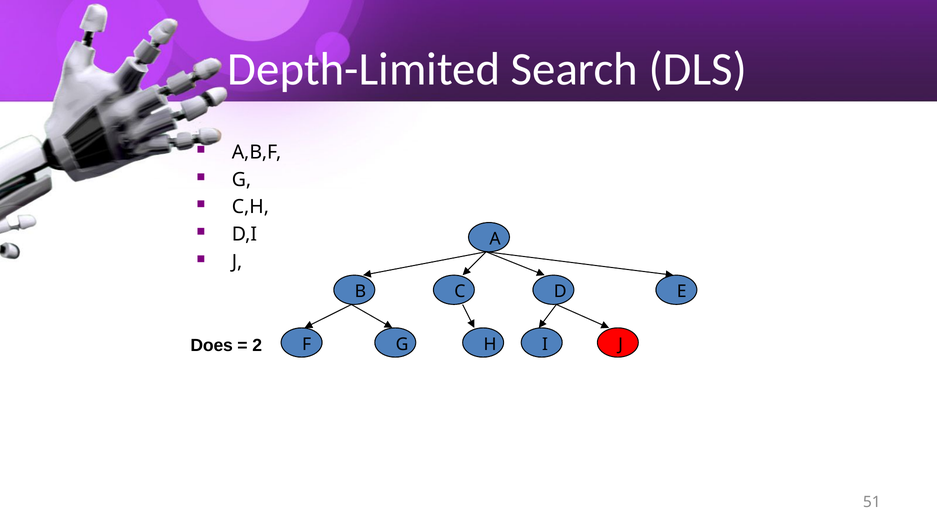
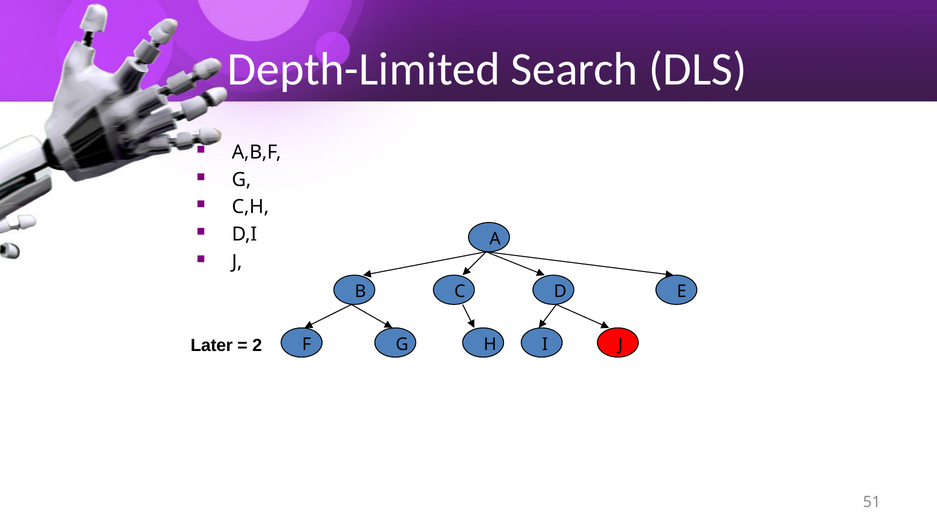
Does: Does -> Later
